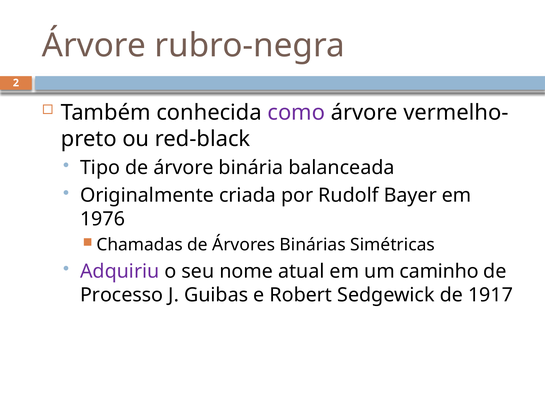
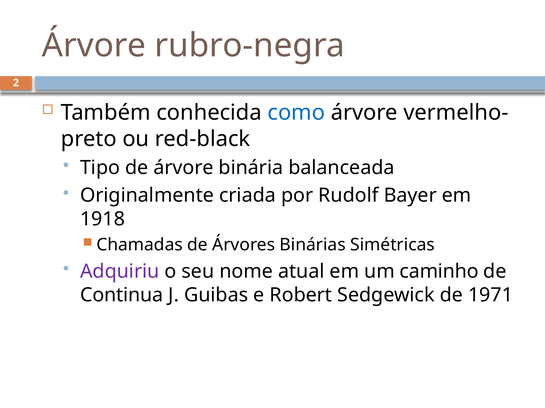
como colour: purple -> blue
1976: 1976 -> 1918
Processo: Processo -> Continua
1917: 1917 -> 1971
